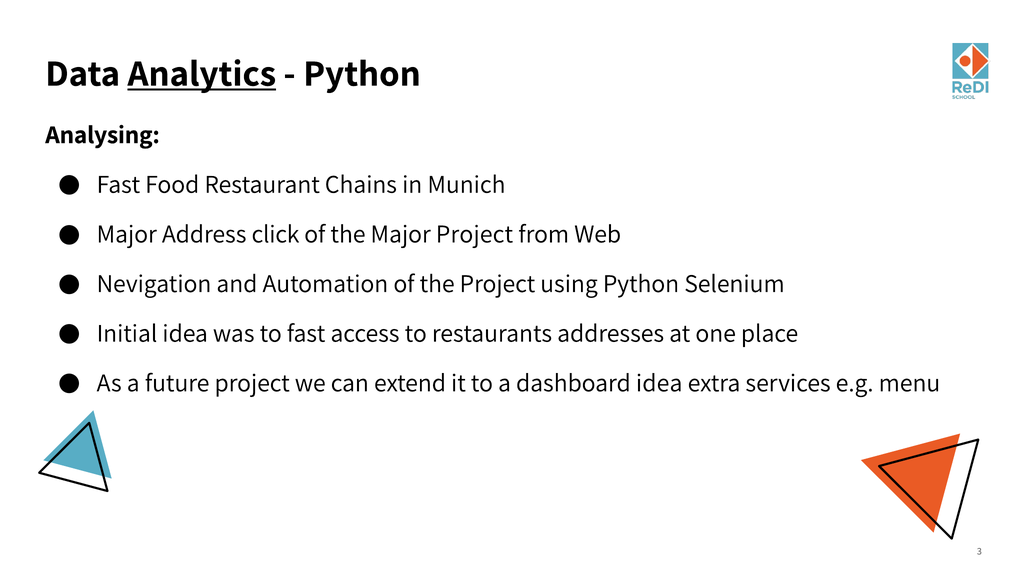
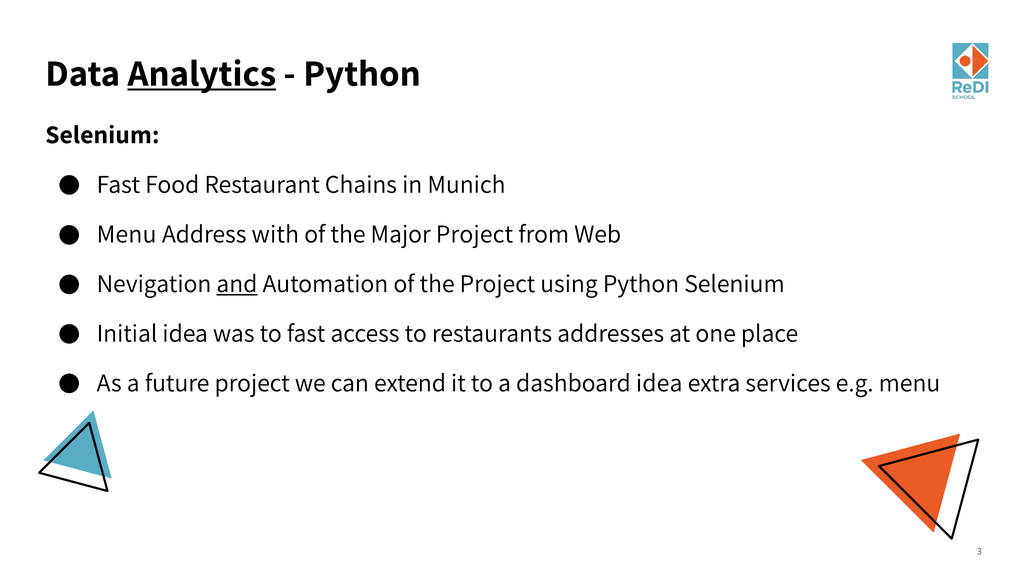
Analysing at (103, 135): Analysing -> Selenium
Major at (127, 234): Major -> Menu
click: click -> with
and underline: none -> present
